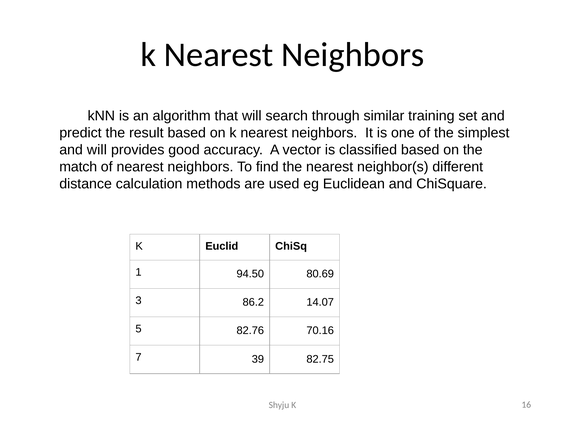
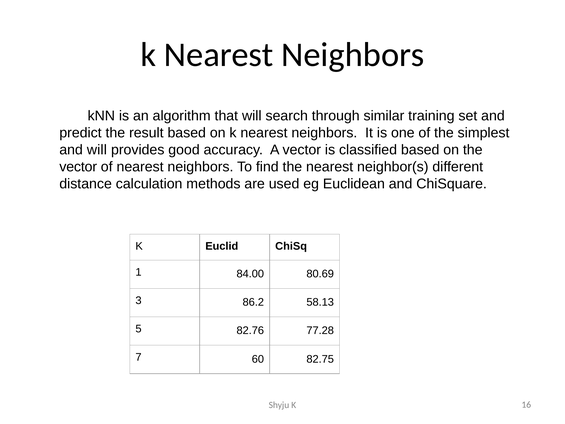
match at (78, 167): match -> vector
94.50: 94.50 -> 84.00
14.07: 14.07 -> 58.13
70.16: 70.16 -> 77.28
39: 39 -> 60
